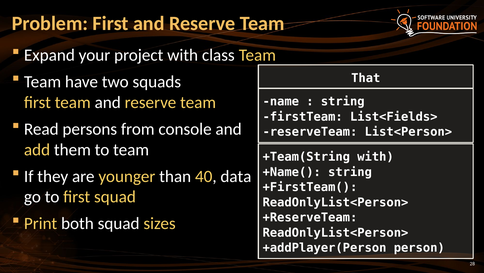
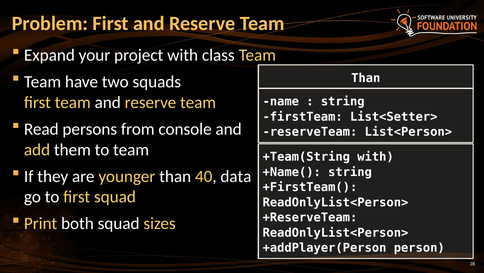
That at (366, 78): That -> Than
List<Fields>: List<Fields> -> List<Setter>
